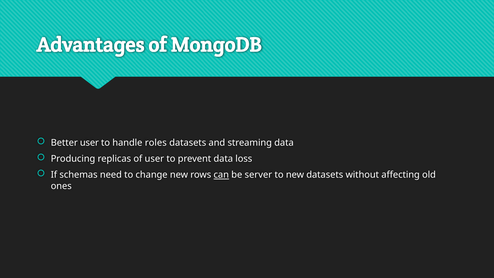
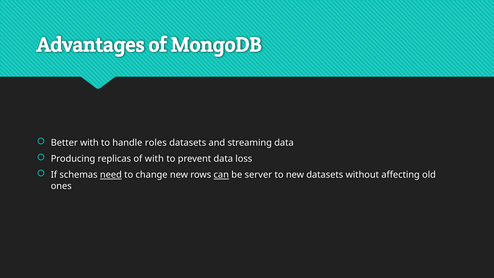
Better user: user -> with
of user: user -> with
need underline: none -> present
